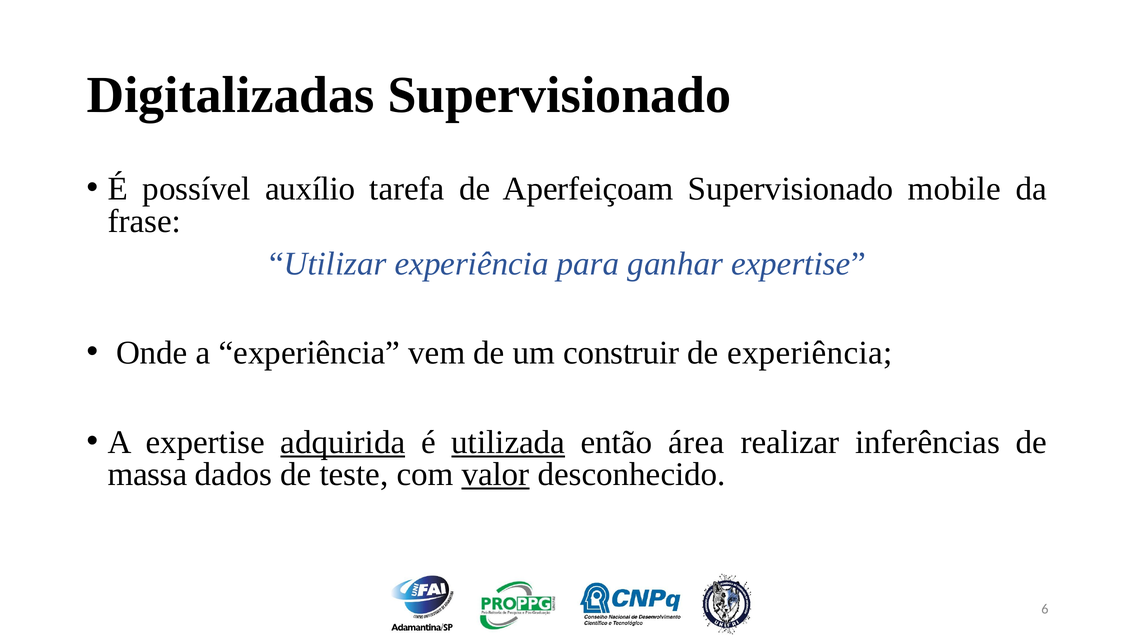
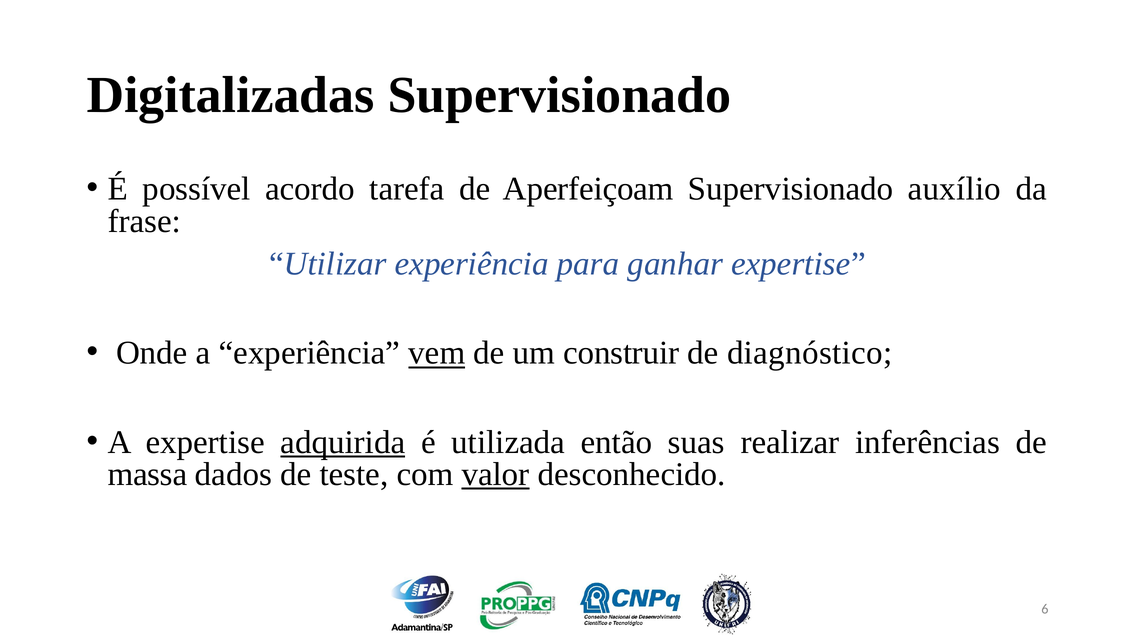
auxílio: auxílio -> acordo
mobile: mobile -> auxílio
vem underline: none -> present
de experiência: experiência -> diagnóstico
utilizada underline: present -> none
área: área -> suas
